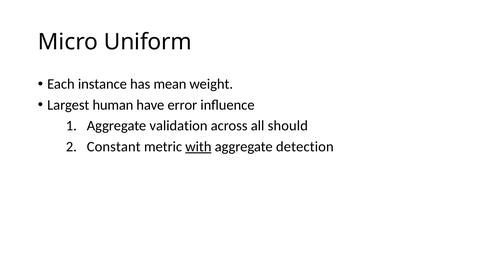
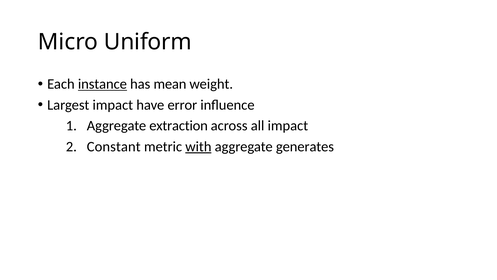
instance underline: none -> present
Largest human: human -> impact
validation: validation -> extraction
all should: should -> impact
detection: detection -> generates
